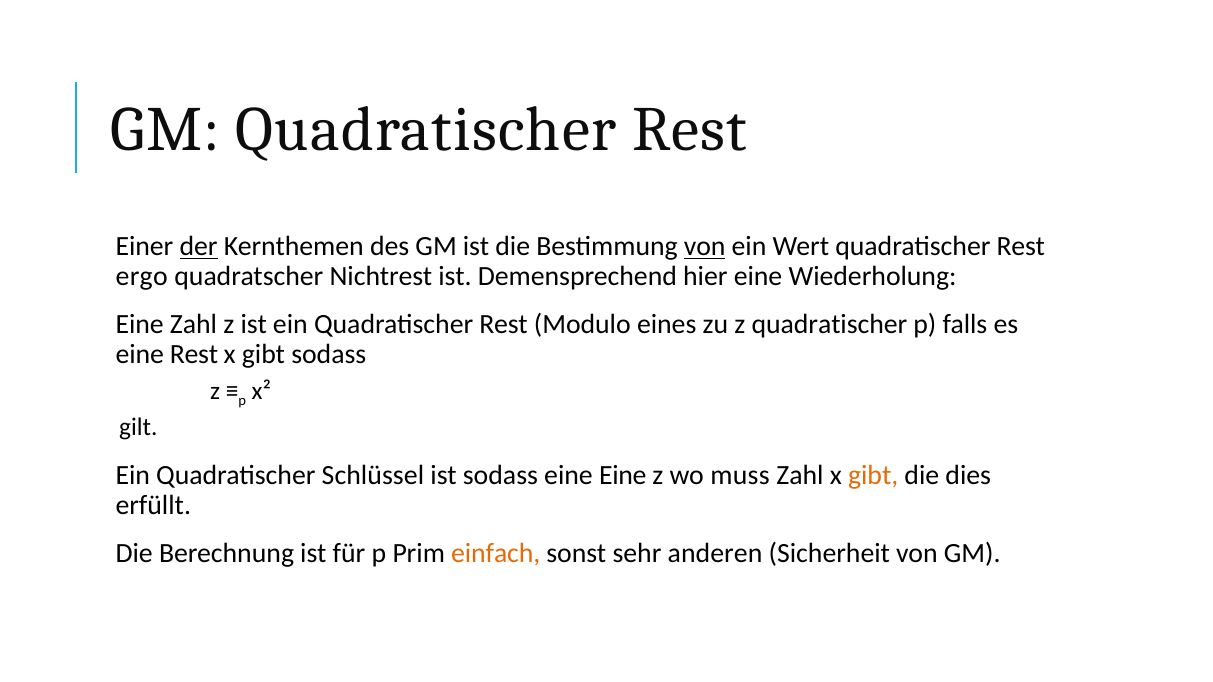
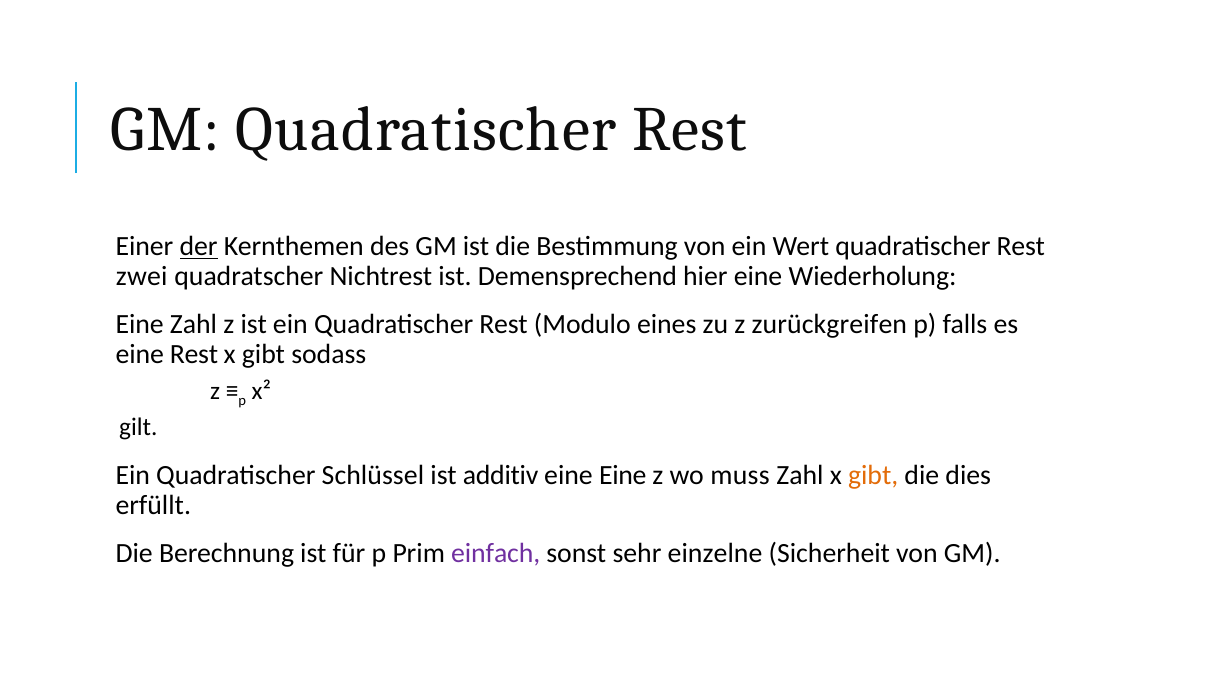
von at (705, 247) underline: present -> none
ergo: ergo -> zwei
z quadratischer: quadratischer -> zurückgreifen
ist sodass: sodass -> additiv
einfach colour: orange -> purple
anderen: anderen -> einzelne
